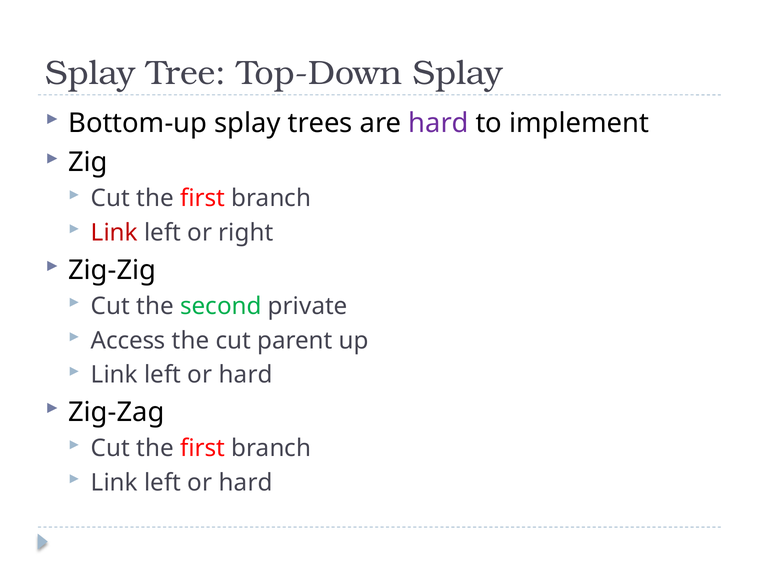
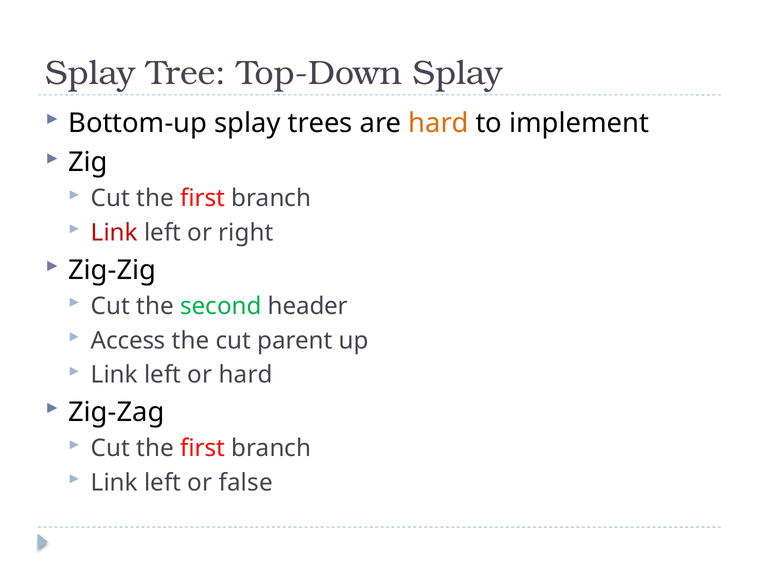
hard at (439, 123) colour: purple -> orange
private: private -> header
hard at (246, 483): hard -> false
